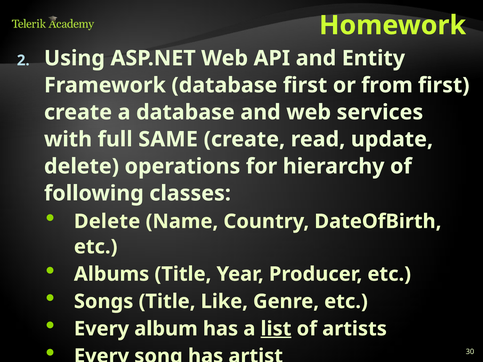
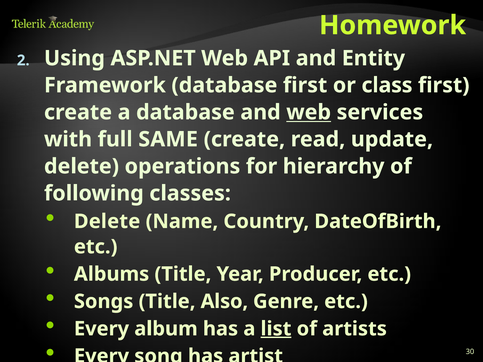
from: from -> class
web at (309, 112) underline: none -> present
Like: Like -> Also
